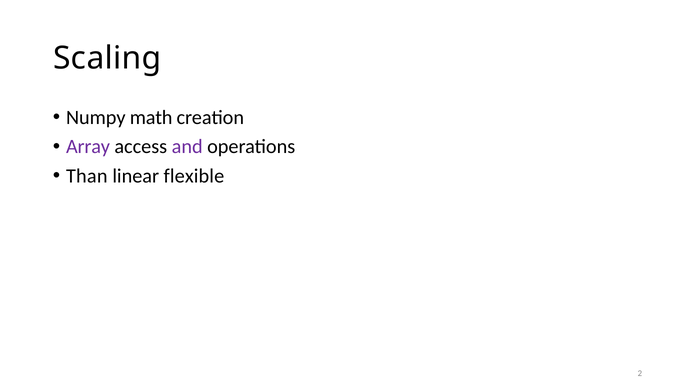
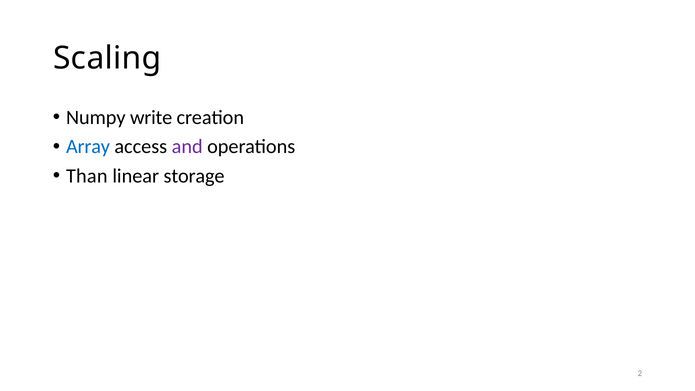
math: math -> write
Array colour: purple -> blue
flexible: flexible -> storage
